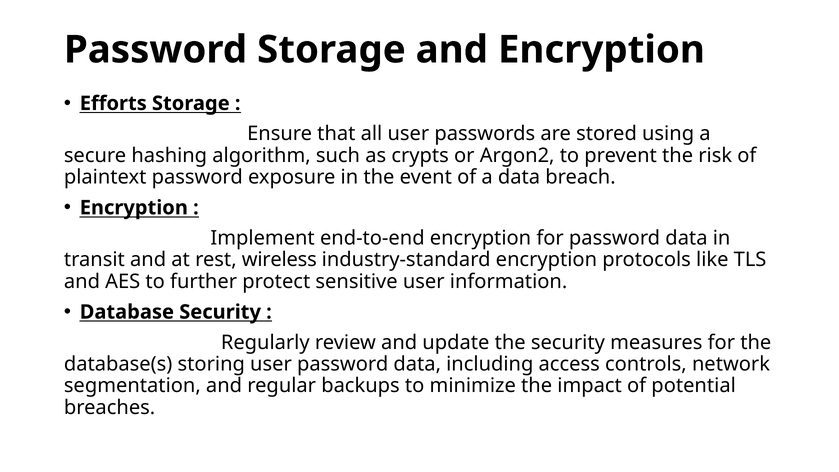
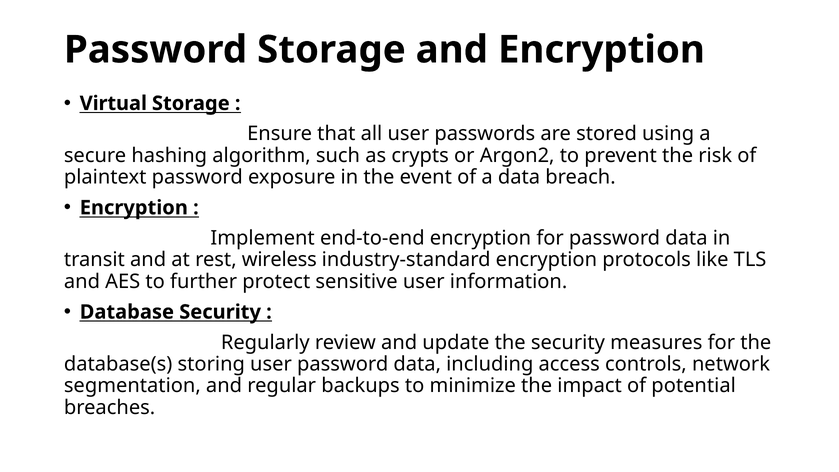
Efforts: Efforts -> Virtual
